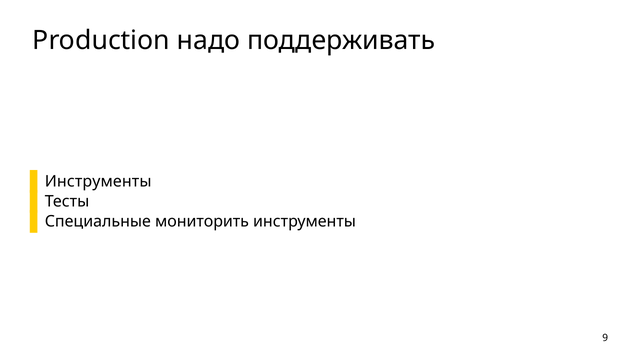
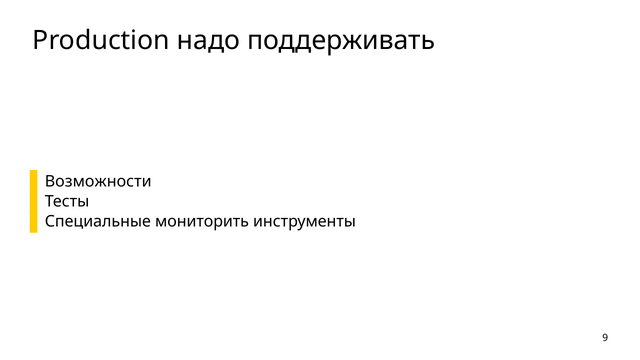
Инструменты at (98, 182): Инструменты -> Возможности
